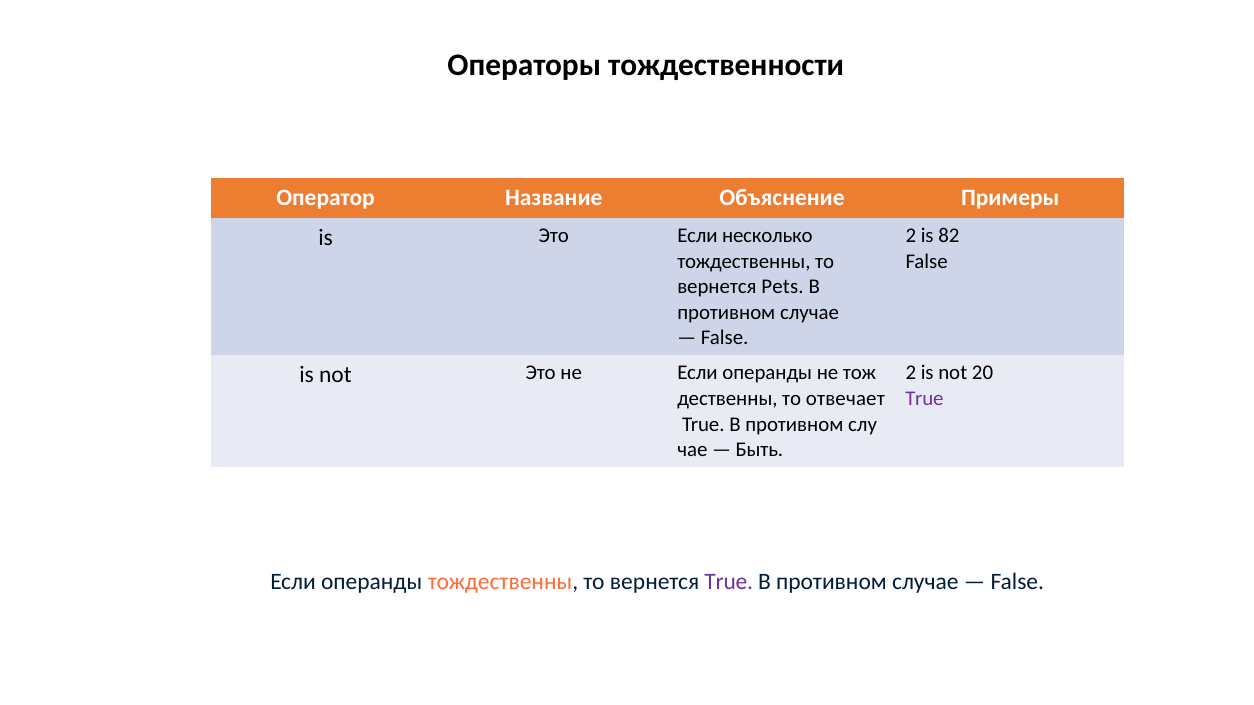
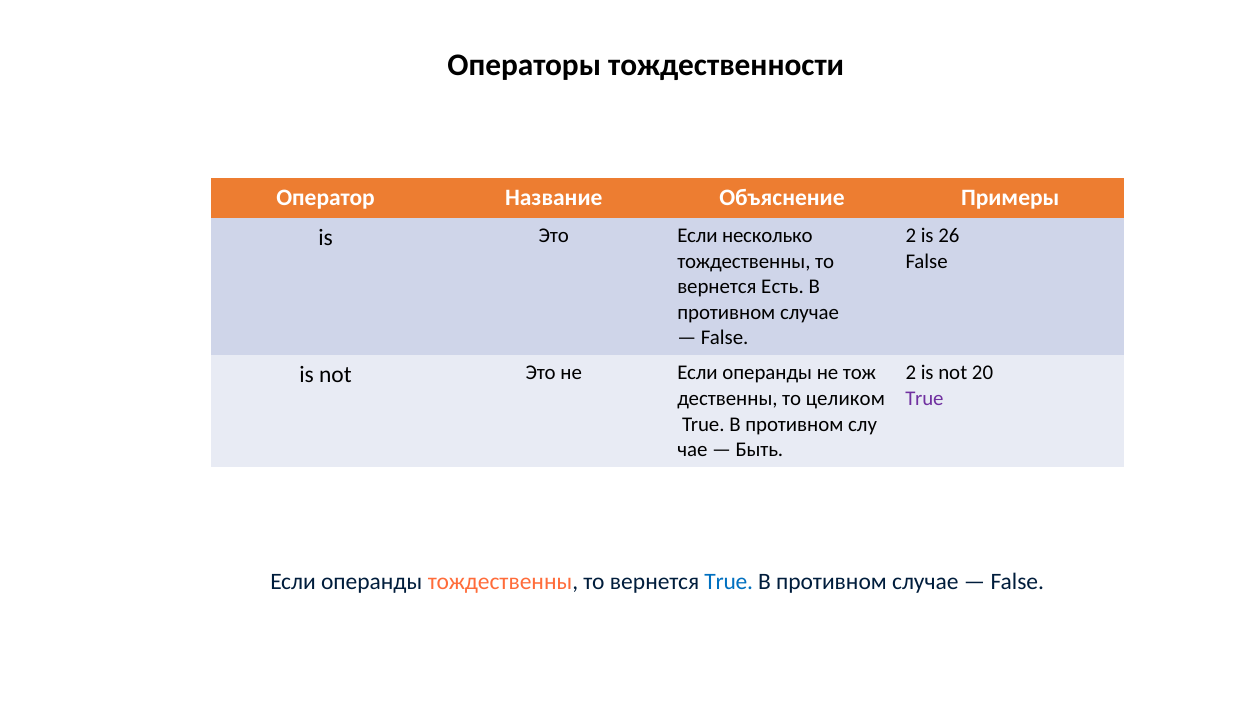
82: 82 -> 26
Pets: Pets -> Есть
отвечает: отвечает -> целиком
True at (729, 582) colour: purple -> blue
